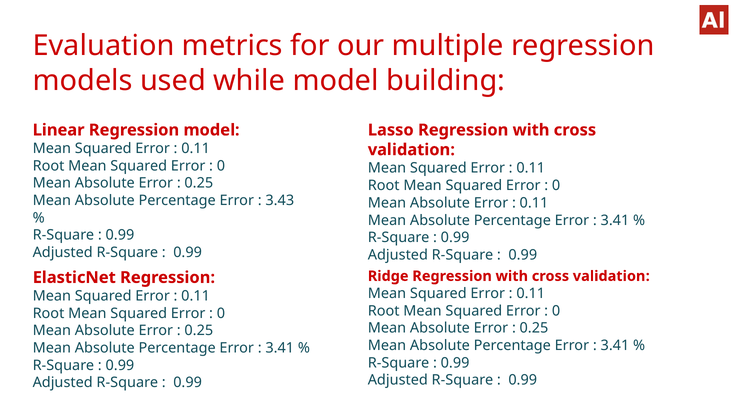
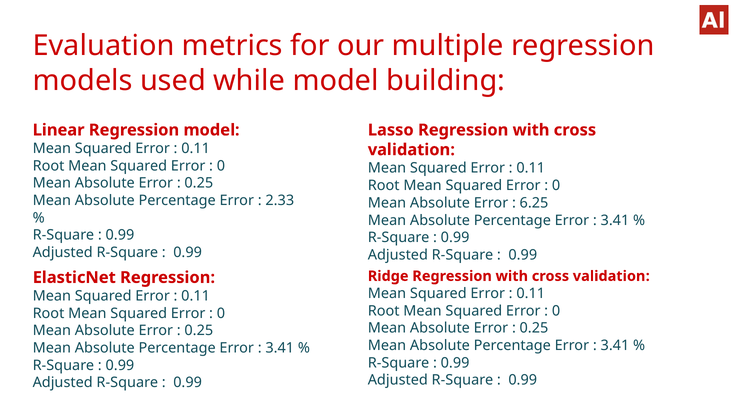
3.43: 3.43 -> 2.33
0.11 at (534, 203): 0.11 -> 6.25
